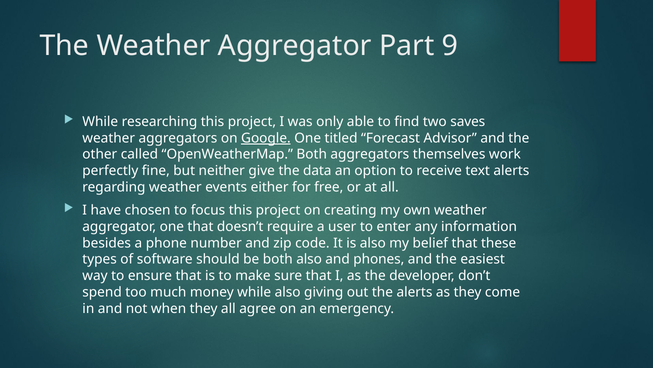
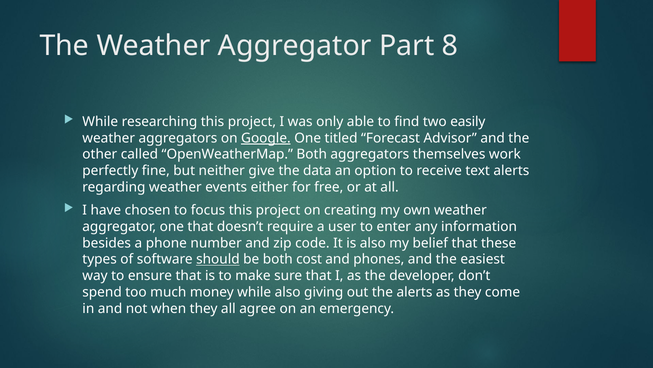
9: 9 -> 8
saves: saves -> easily
should underline: none -> present
both also: also -> cost
